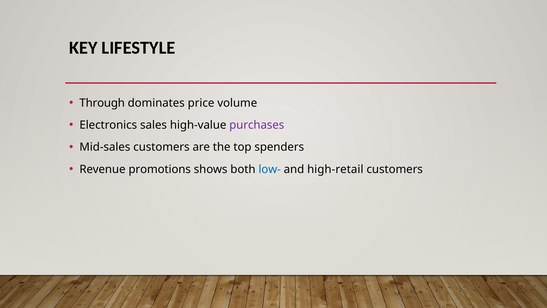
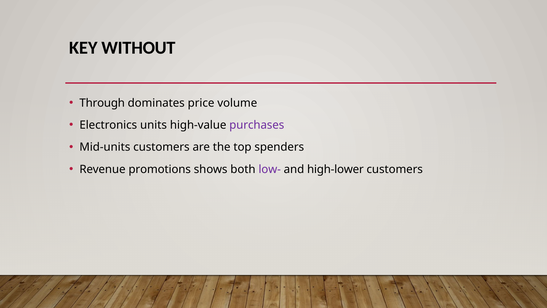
LIFESTYLE: LIFESTYLE -> WITHOUT
sales: sales -> units
Mid-sales: Mid-sales -> Mid-units
low- colour: blue -> purple
high-retail: high-retail -> high-lower
